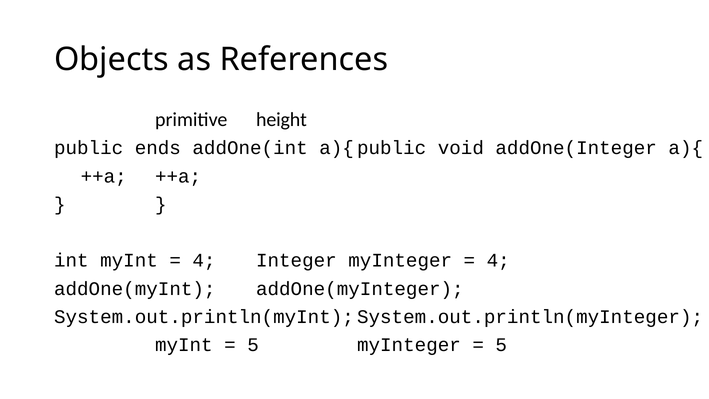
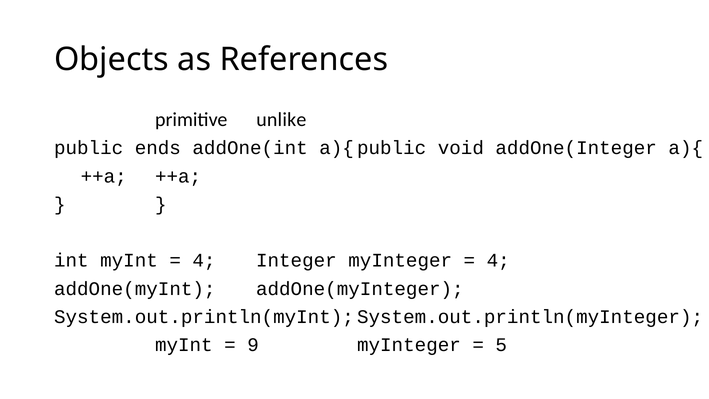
height: height -> unlike
5 at (253, 345): 5 -> 9
